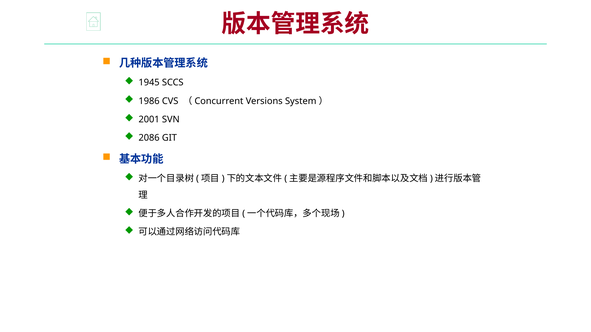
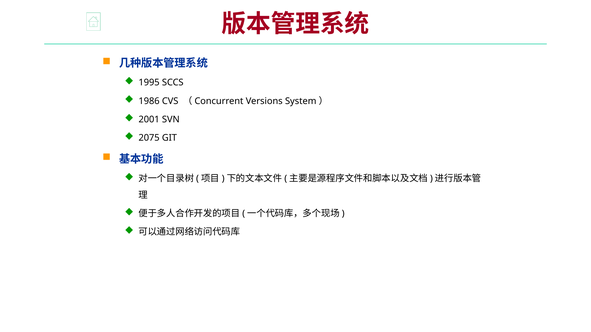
1945: 1945 -> 1995
2086: 2086 -> 2075
